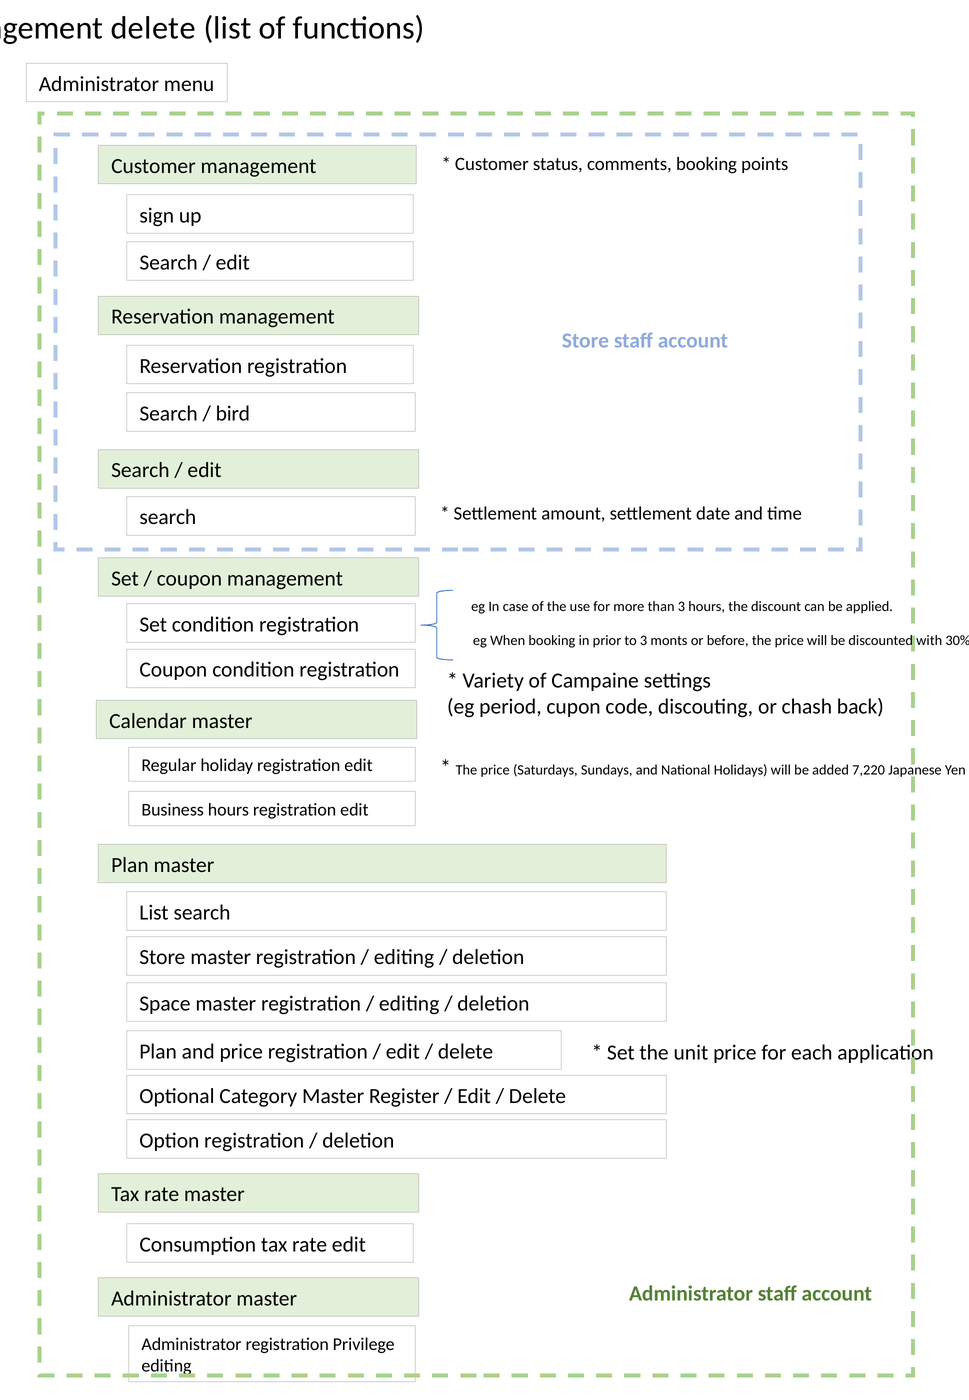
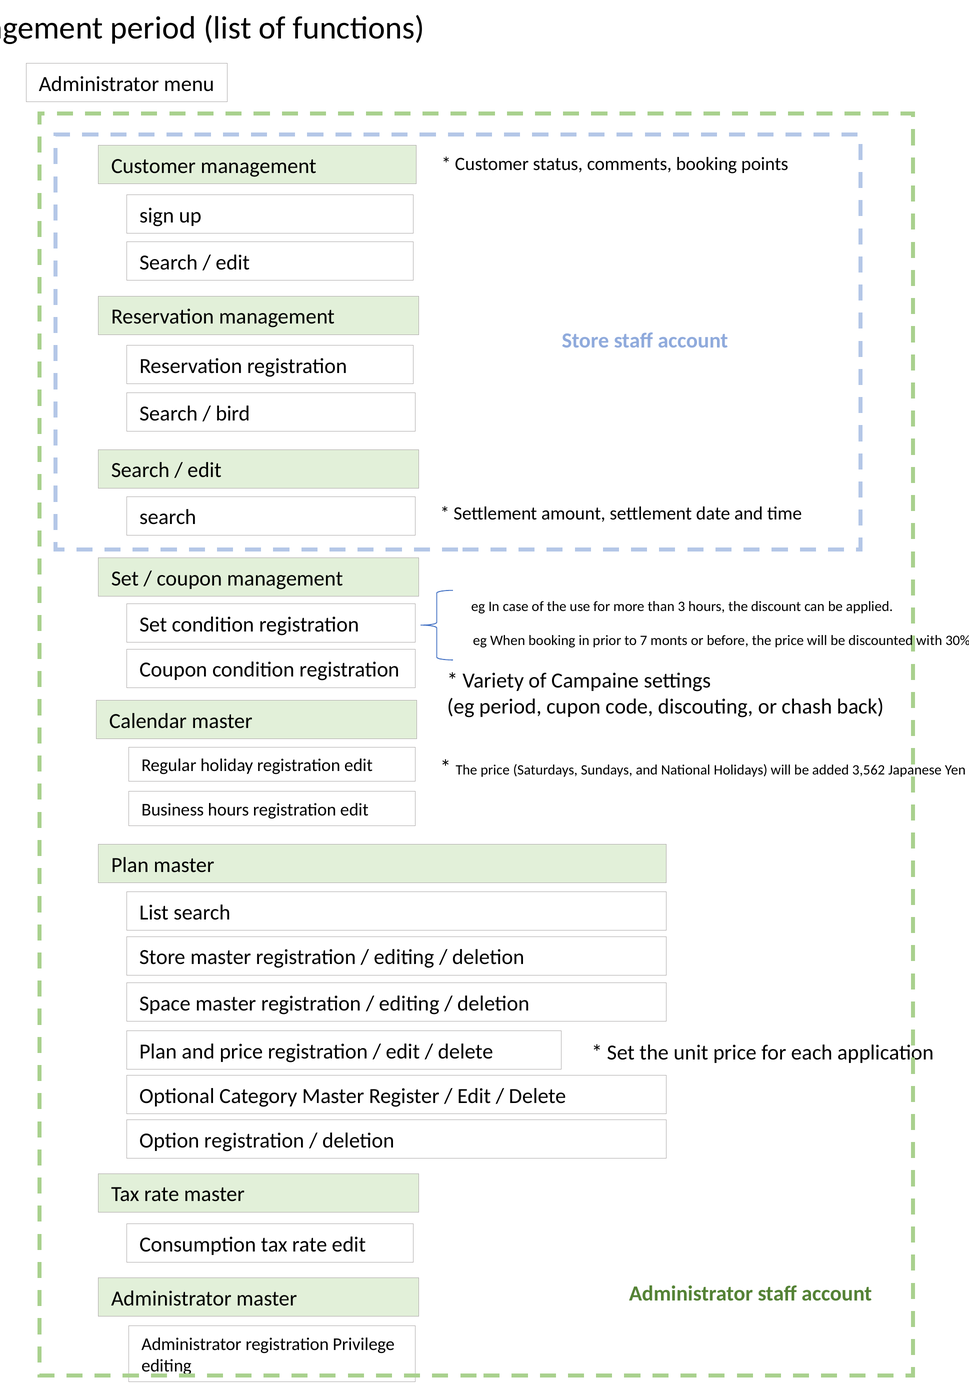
delete at (153, 28): delete -> period
to 3: 3 -> 7
7,220: 7,220 -> 3,562
